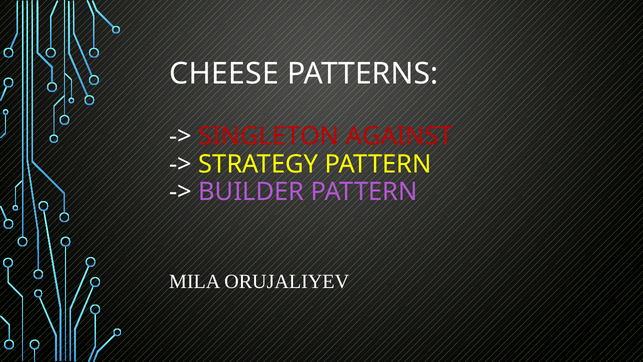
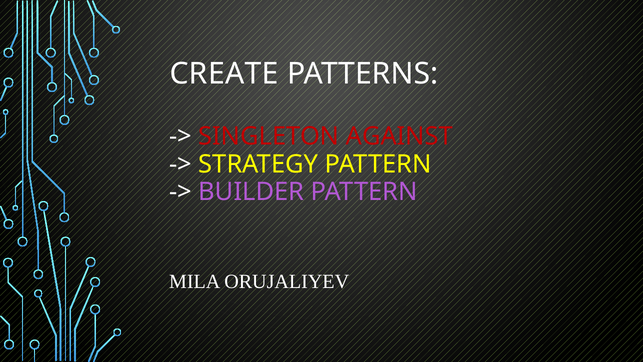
CHEESE: CHEESE -> CREATE
